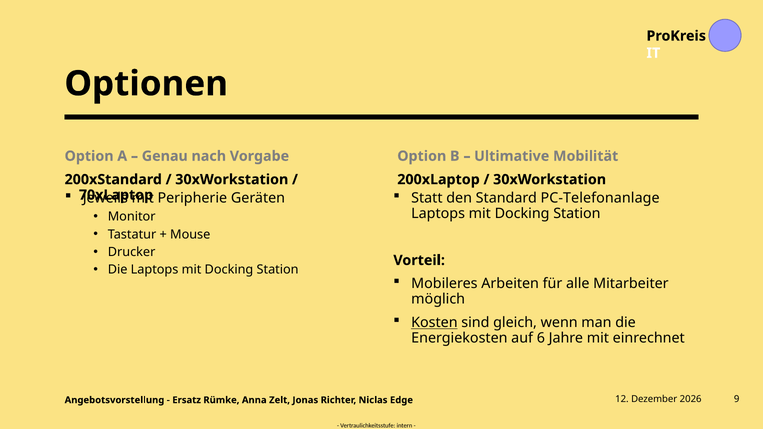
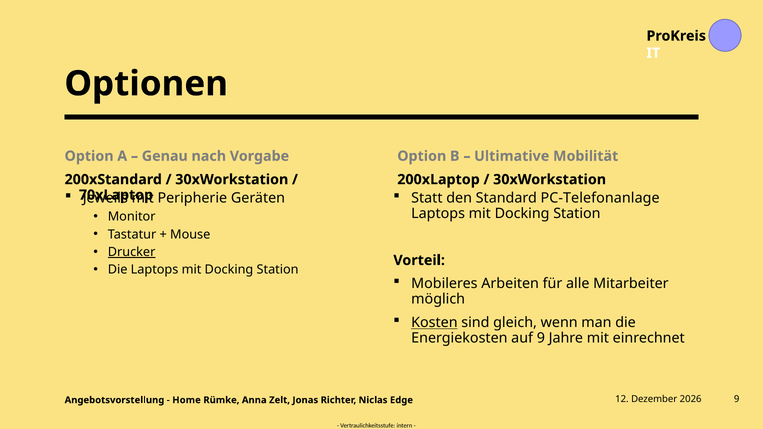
Drucker underline: none -> present
auf 6: 6 -> 9
Ersatz: Ersatz -> Home
